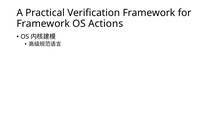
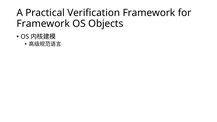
Actions: Actions -> Objects
